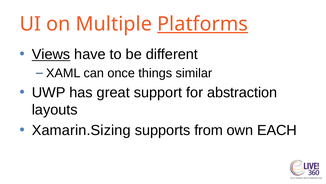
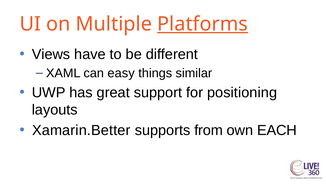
Views underline: present -> none
once: once -> easy
abstraction: abstraction -> positioning
Xamarin.Sizing: Xamarin.Sizing -> Xamarin.Better
